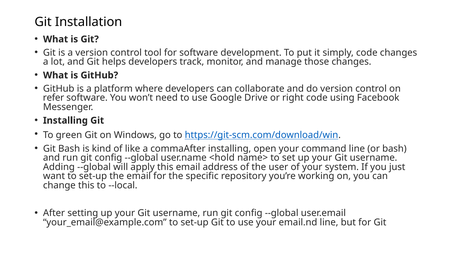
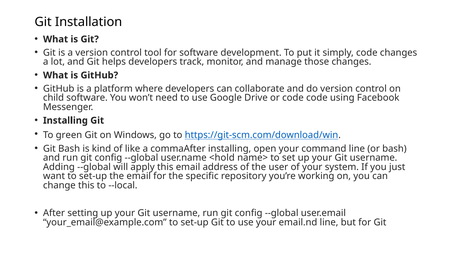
refer: refer -> child
or right: right -> code
